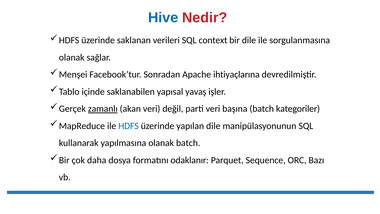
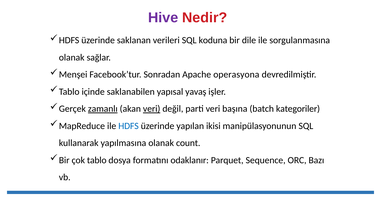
Hive colour: blue -> purple
context: context -> koduna
ihtiyaçlarına: ihtiyaçlarına -> operasyona
veri at (152, 109) underline: none -> present
yapılan dile: dile -> ikisi
olanak batch: batch -> count
çok daha: daha -> tablo
